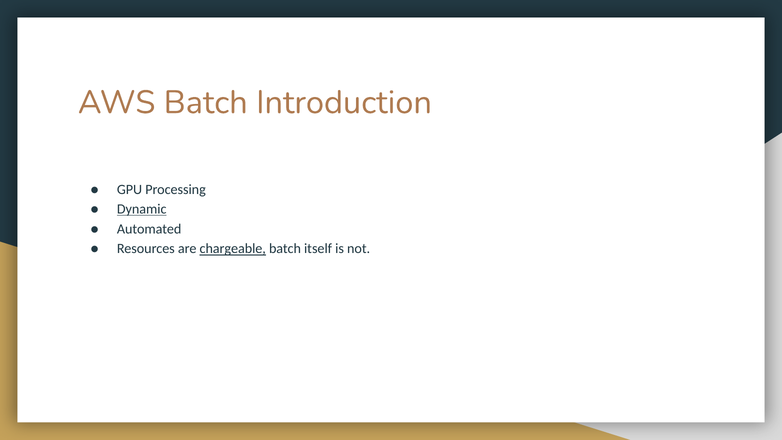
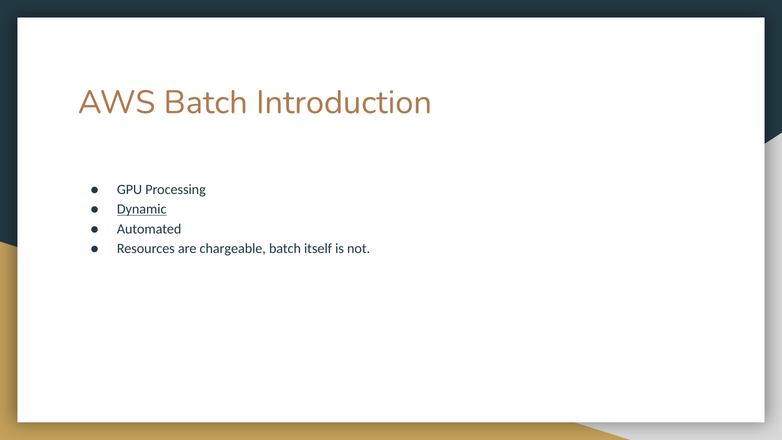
chargeable underline: present -> none
